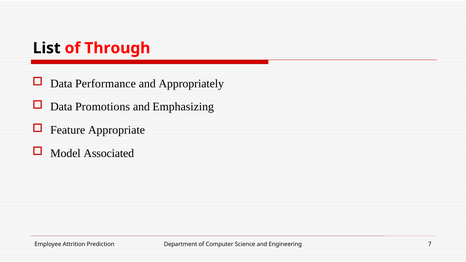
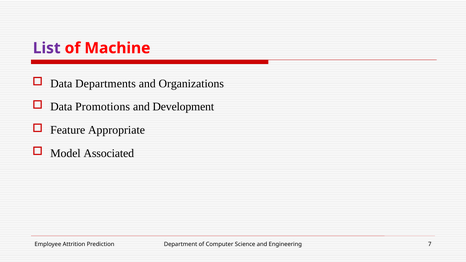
List colour: black -> purple
Through: Through -> Machine
Performance: Performance -> Departments
Appropriately: Appropriately -> Organizations
Emphasizing: Emphasizing -> Development
